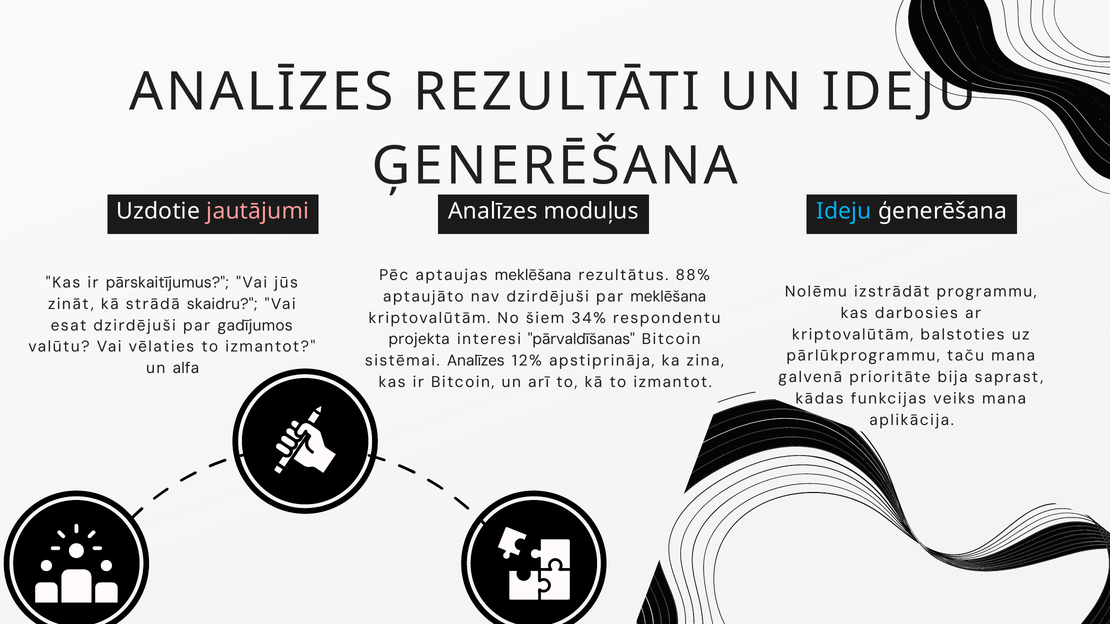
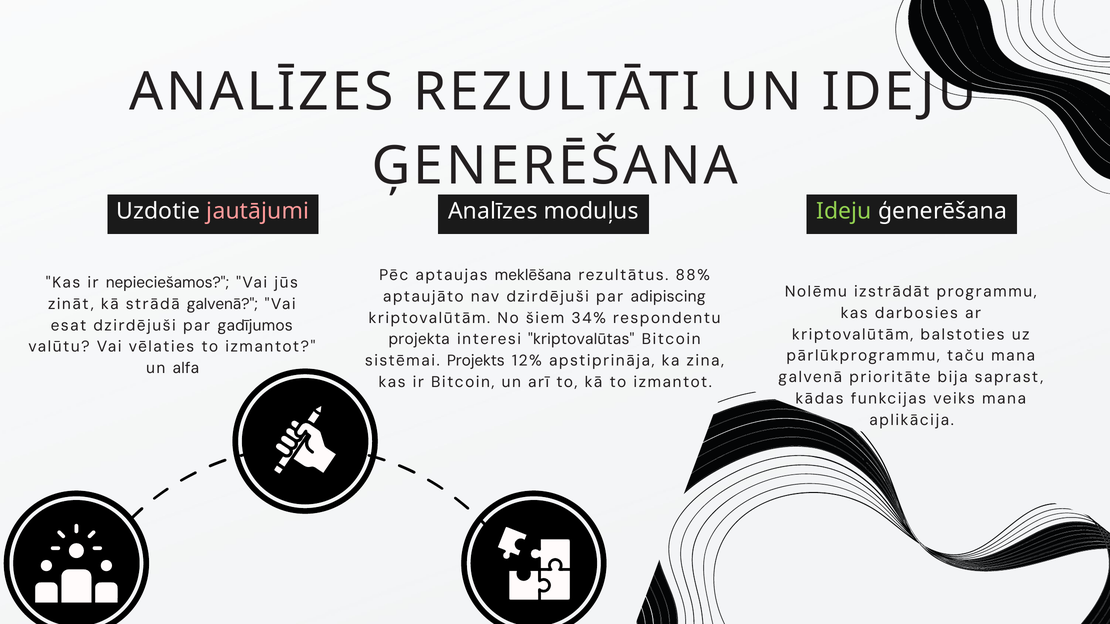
Ideju at (844, 211) colour: light blue -> light green
pārskaitījumus: pārskaitījumus -> nepieciešamos
par meklēšana: meklēšana -> adipiscing
strādā skaidru: skaidru -> galvenā
pārvaldīšanas: pārvaldīšanas -> kriptovalūtas
sistēmai Analīzes: Analīzes -> Projekts
